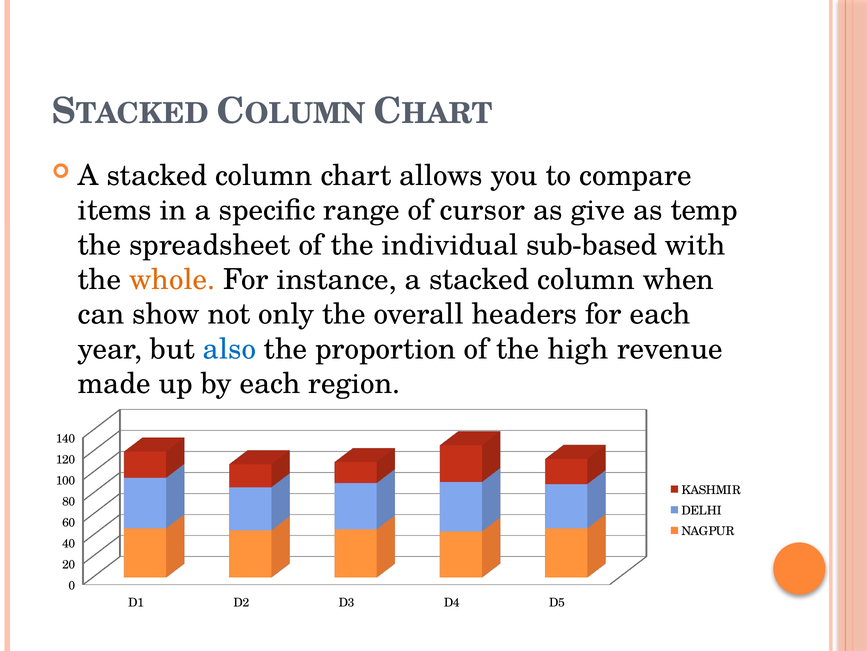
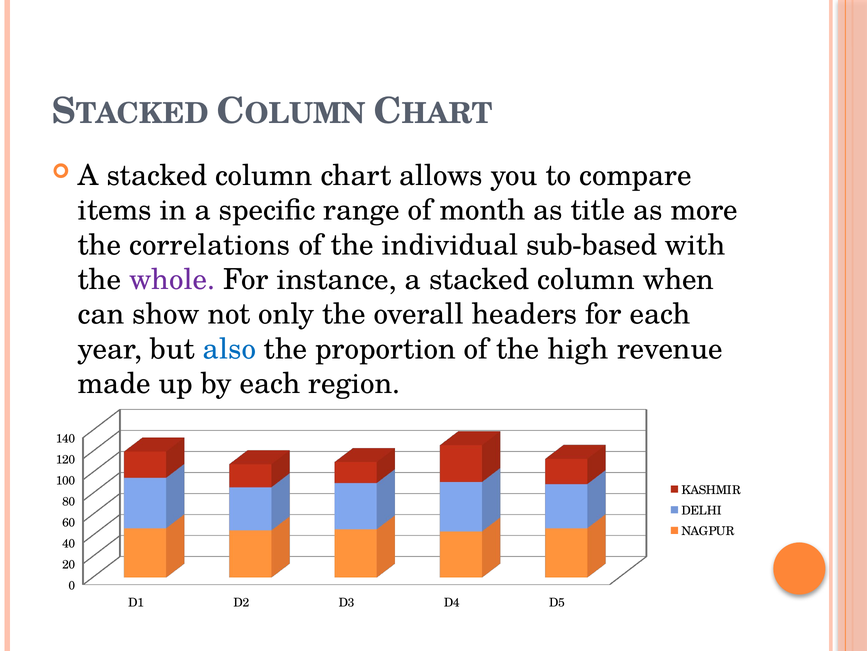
cursor: cursor -> month
give: give -> title
temp: temp -> more
spreadsheet: spreadsheet -> correlations
whole colour: orange -> purple
